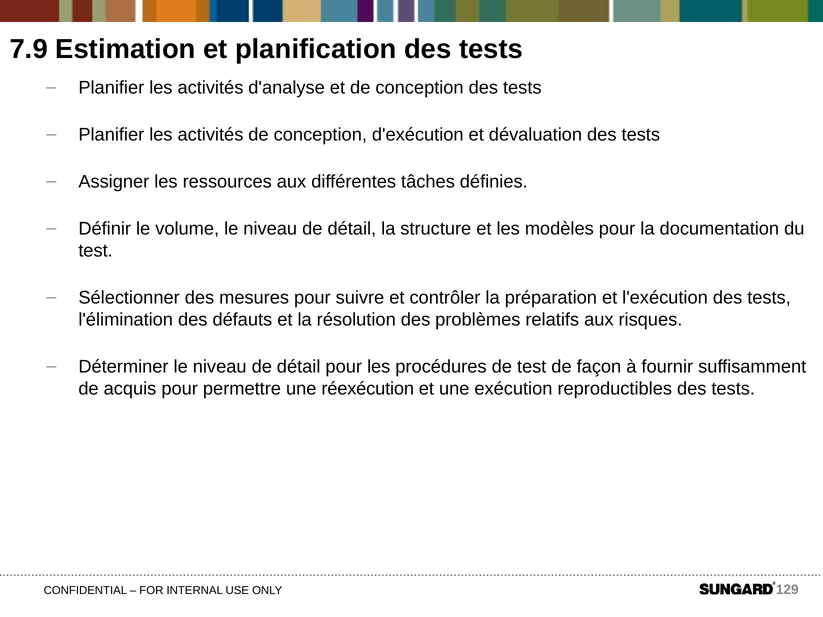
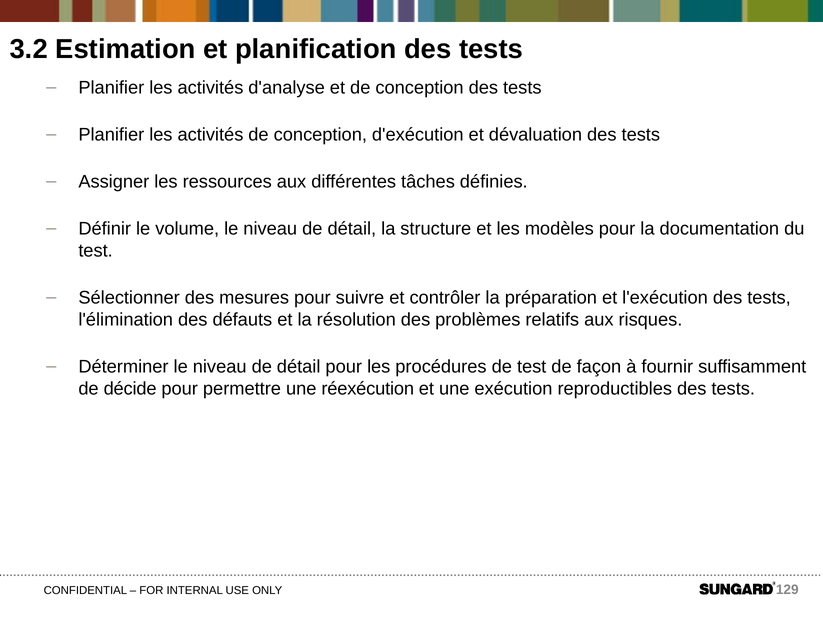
7.9: 7.9 -> 3.2
acquis: acquis -> décide
